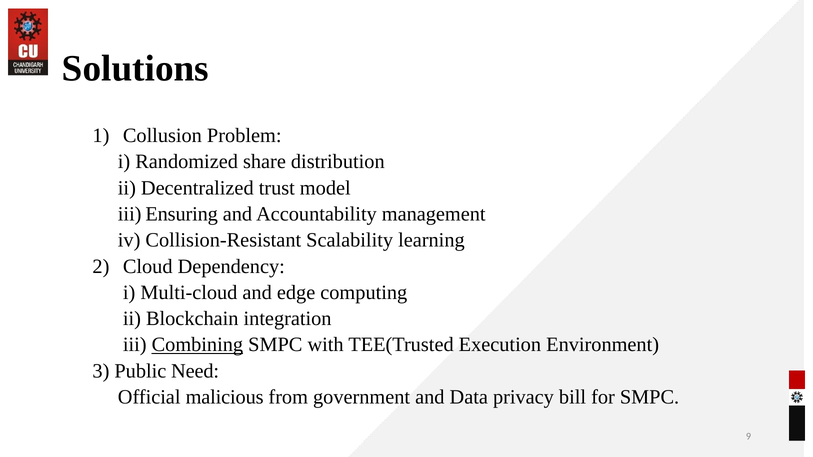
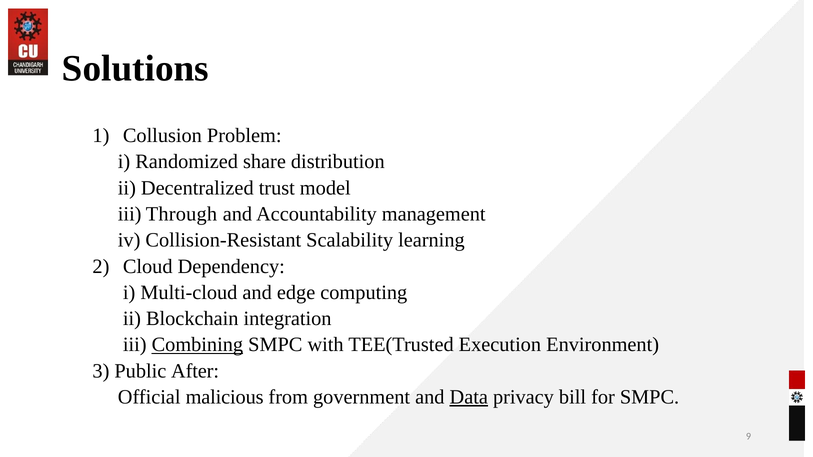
Ensuring: Ensuring -> Through
Need: Need -> After
Data underline: none -> present
